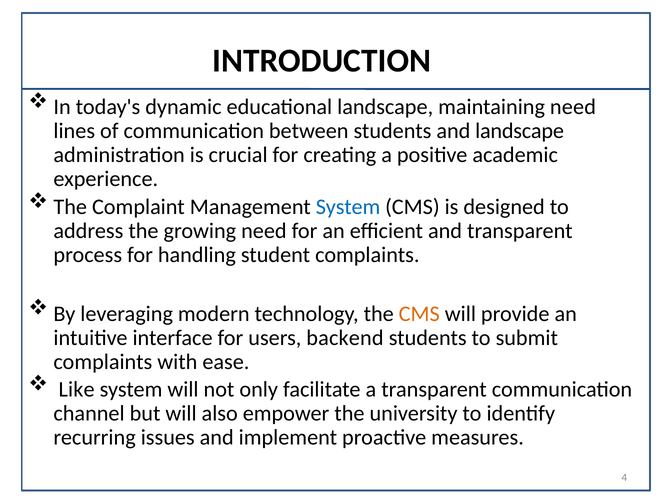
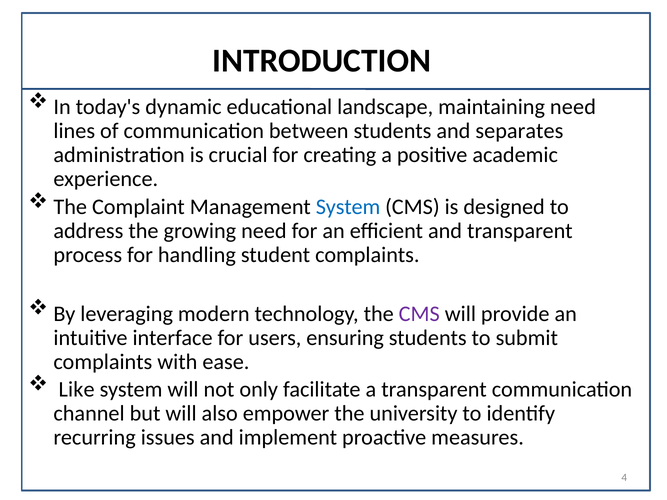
and landscape: landscape -> separates
CMS at (419, 314) colour: orange -> purple
backend: backend -> ensuring
